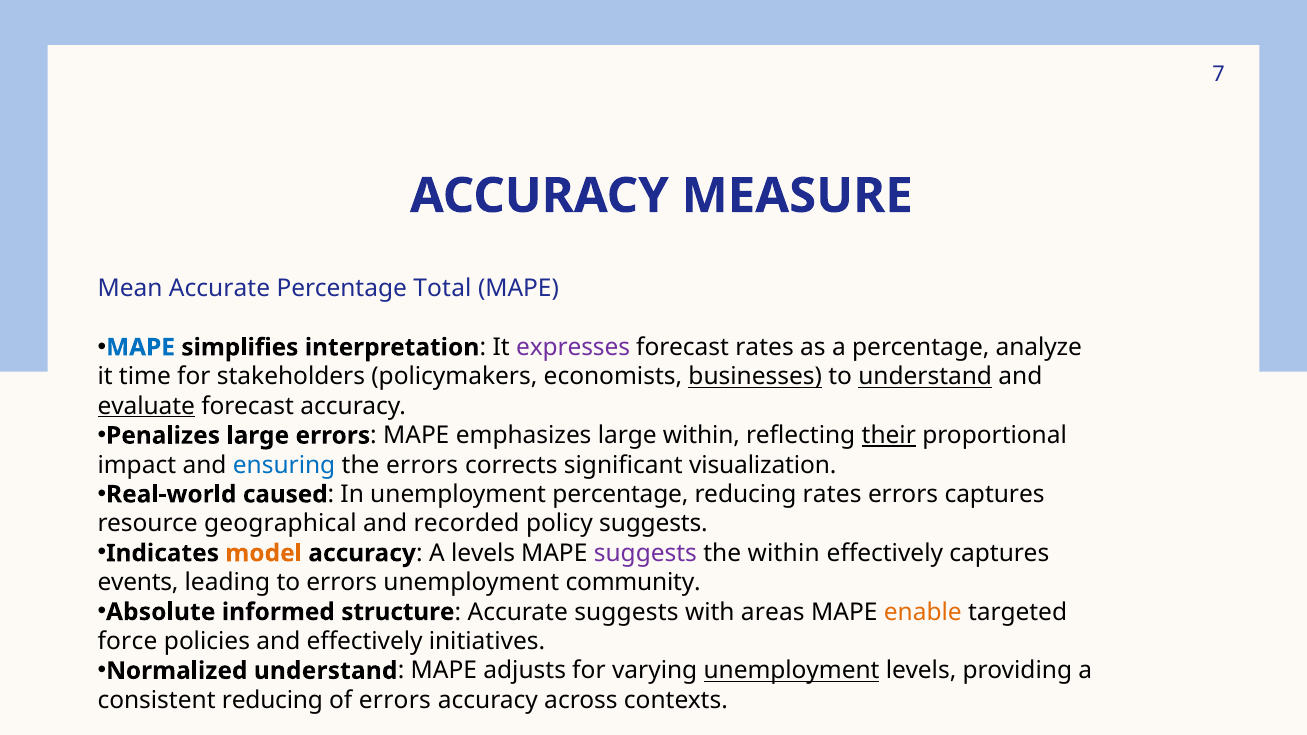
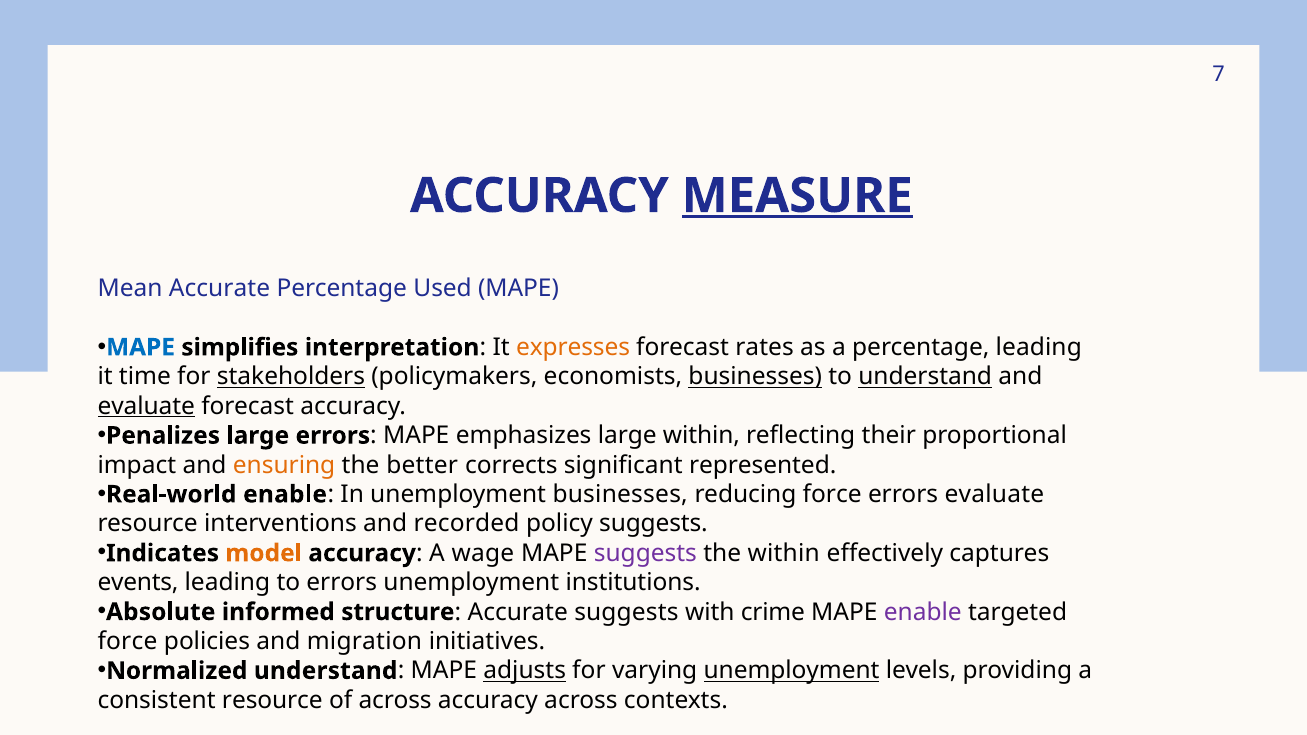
MEASURE underline: none -> present
Total: Total -> Used
expresses colour: purple -> orange
percentage analyze: analyze -> leading
stakeholders underline: none -> present
their underline: present -> none
ensuring colour: blue -> orange
the errors: errors -> better
visualization: visualization -> represented
Real-world caused: caused -> enable
unemployment percentage: percentage -> businesses
reducing rates: rates -> force
errors captures: captures -> evaluate
geographical: geographical -> interventions
A levels: levels -> wage
community: community -> institutions
areas: areas -> crime
enable at (923, 612) colour: orange -> purple
and effectively: effectively -> migration
adjusts underline: none -> present
consistent reducing: reducing -> resource
of errors: errors -> across
